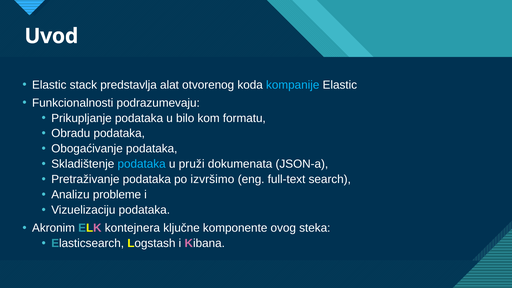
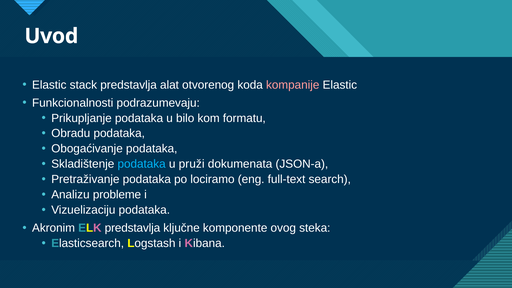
kompanije colour: light blue -> pink
izvršimo: izvršimo -> lociramo
ELK kontejnera: kontejnera -> predstavlja
